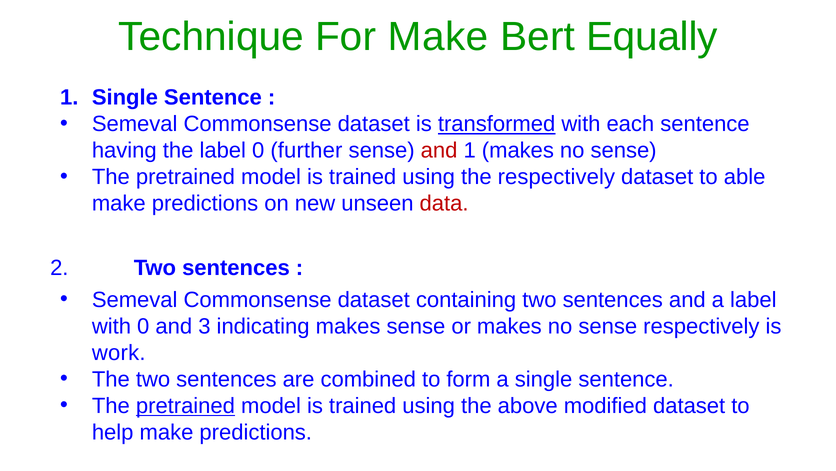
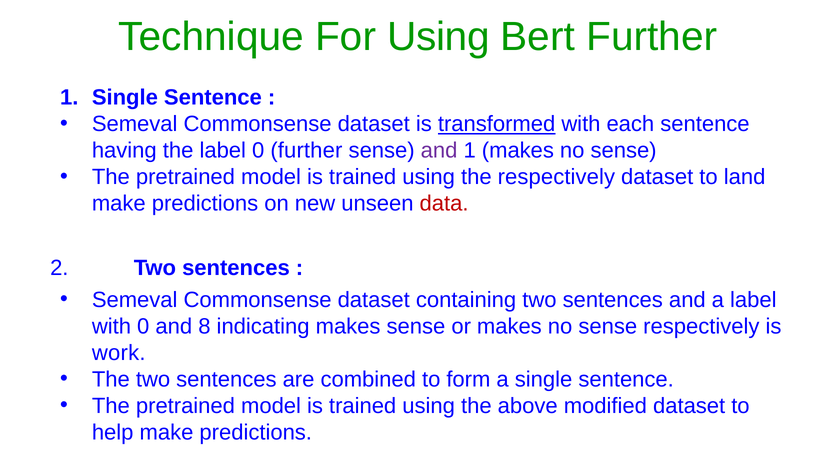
For Make: Make -> Using
Bert Equally: Equally -> Further
and at (439, 150) colour: red -> purple
able: able -> land
3: 3 -> 8
pretrained at (185, 405) underline: present -> none
